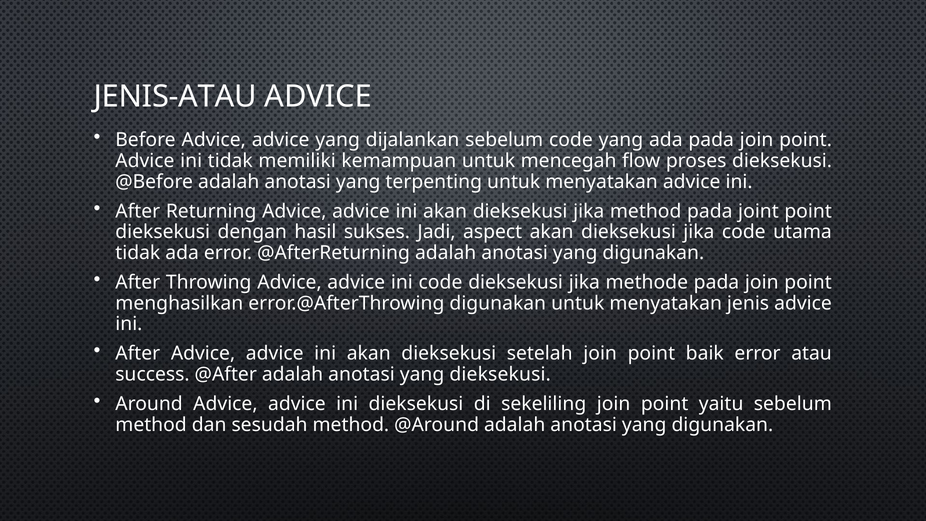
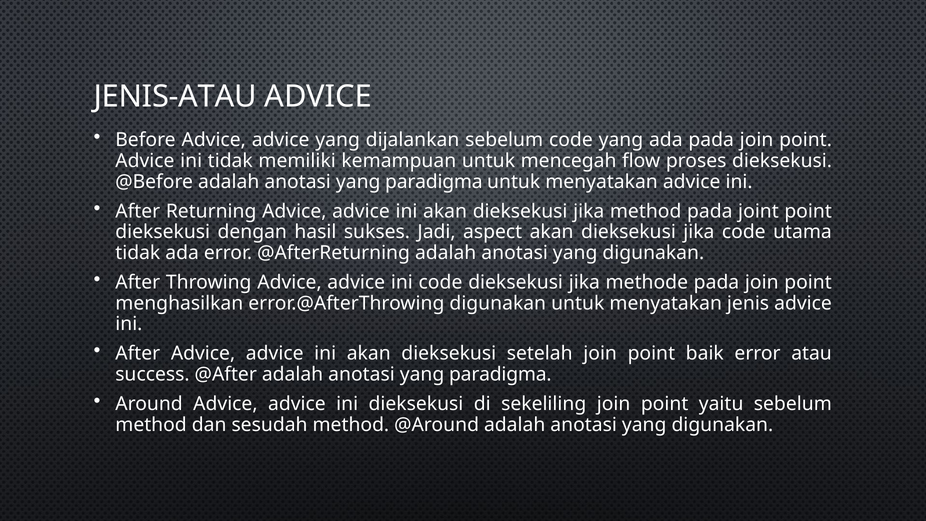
terpenting at (434, 182): terpenting -> paradigma
dieksekusi at (500, 374): dieksekusi -> paradigma
